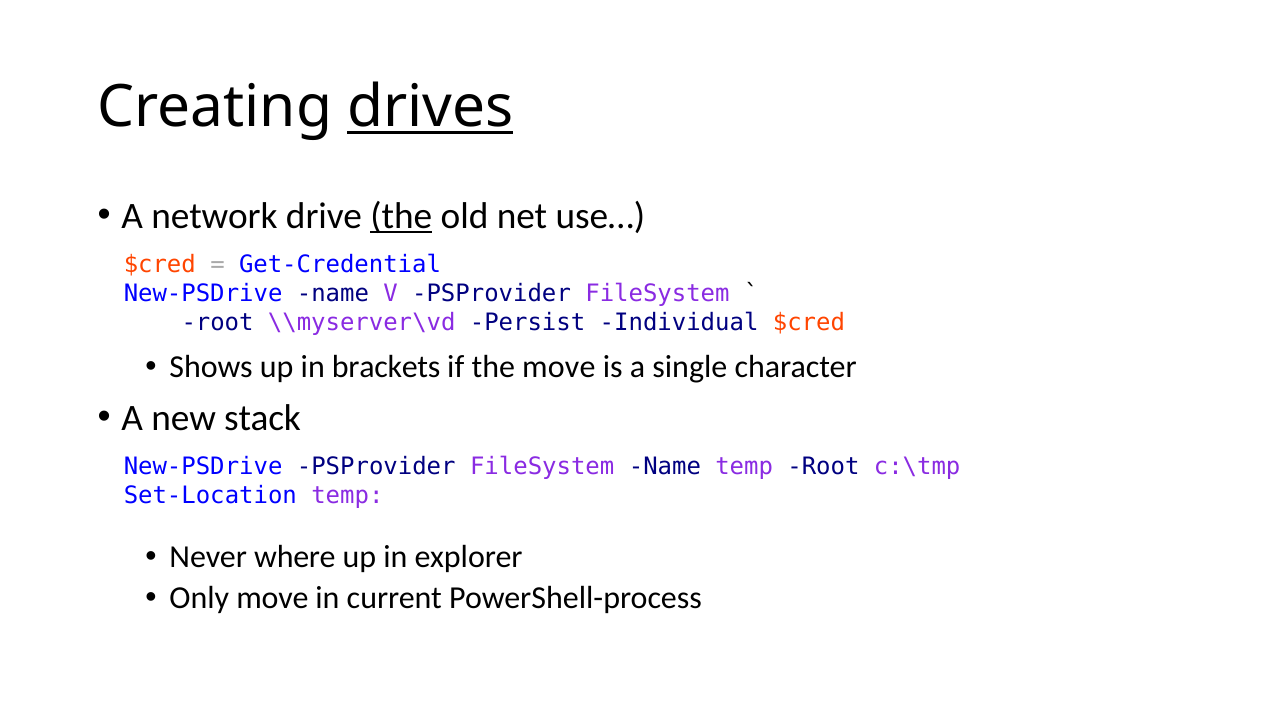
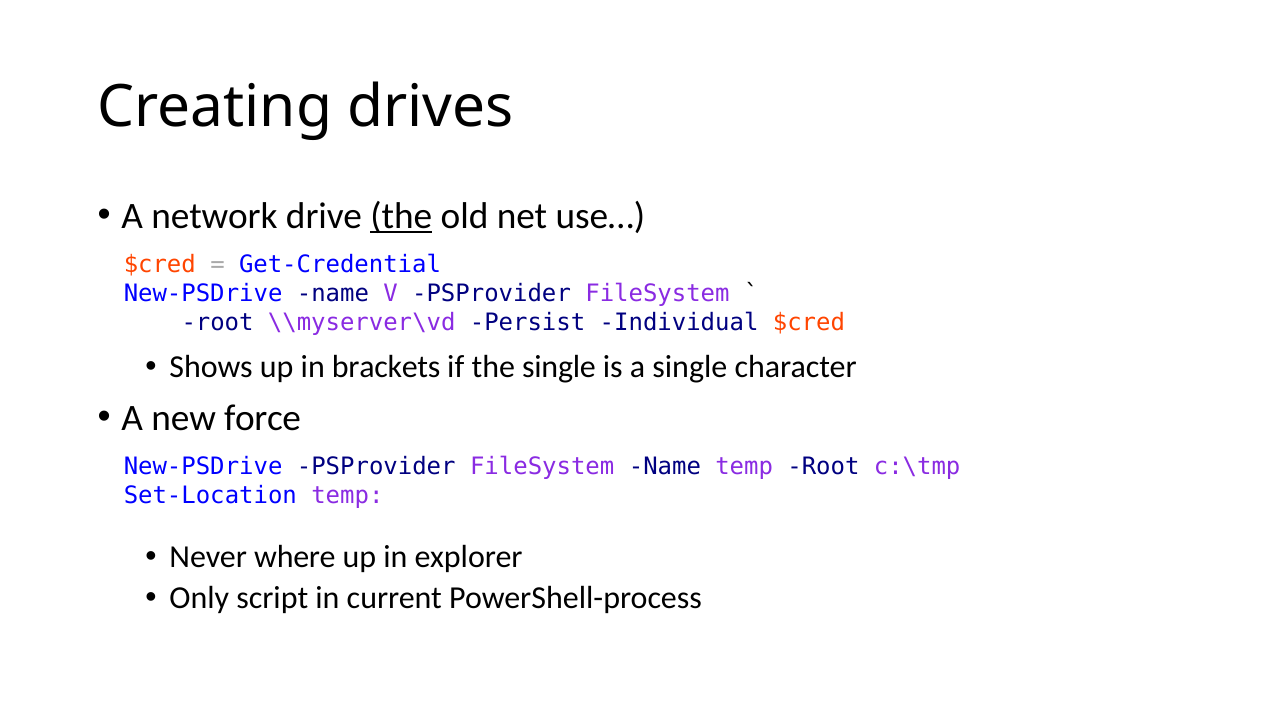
drives underline: present -> none
the move: move -> single
stack: stack -> force
Only move: move -> script
